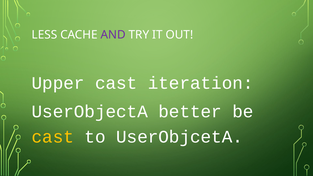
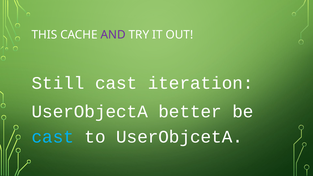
LESS: LESS -> THIS
Upper: Upper -> Still
cast at (53, 137) colour: yellow -> light blue
